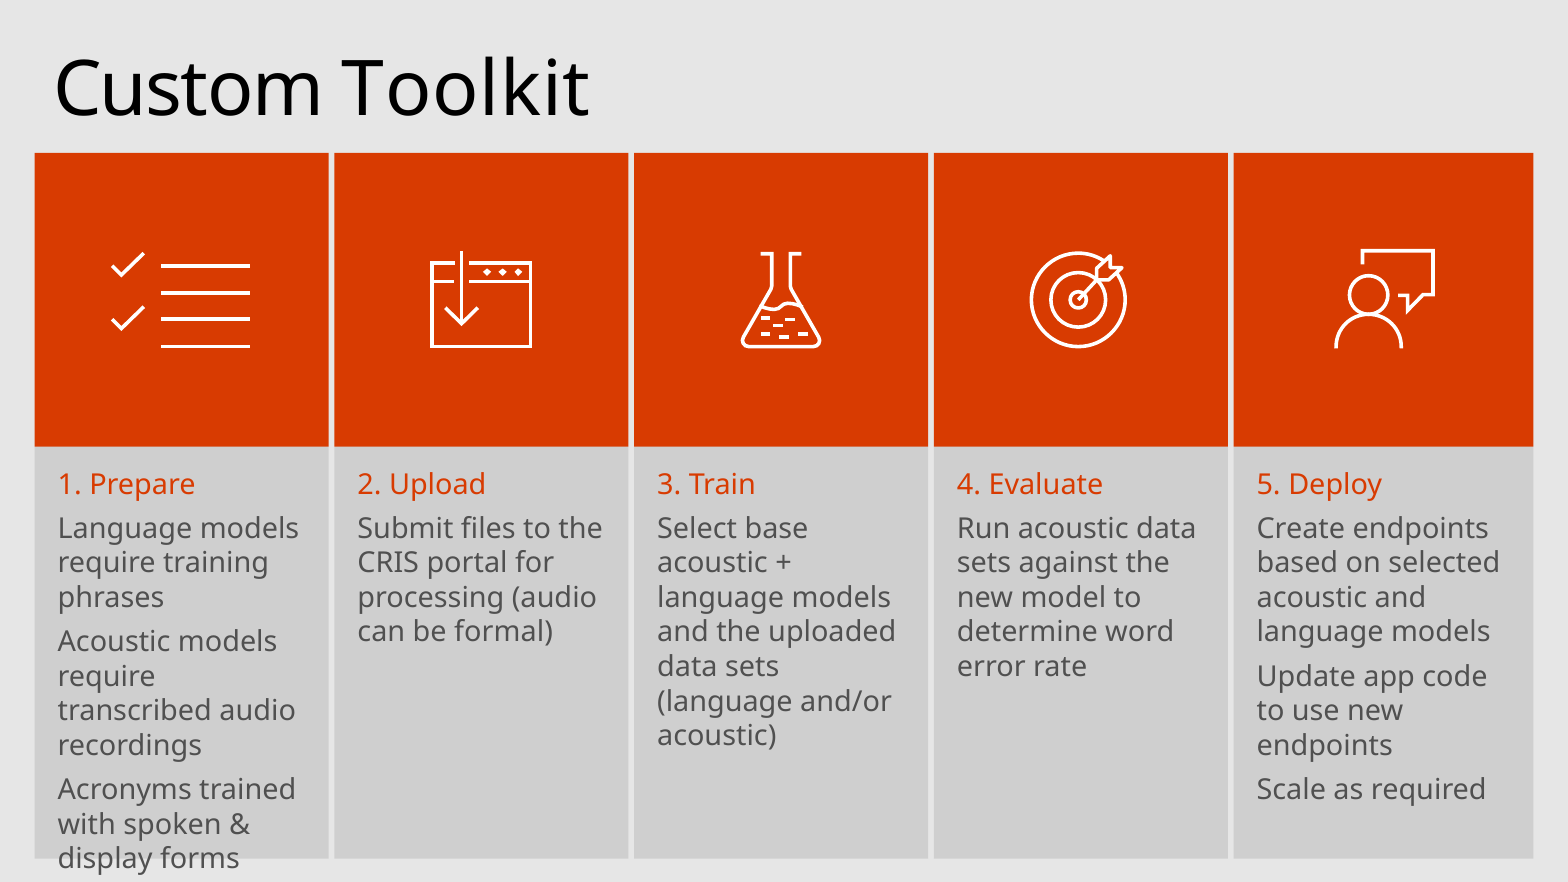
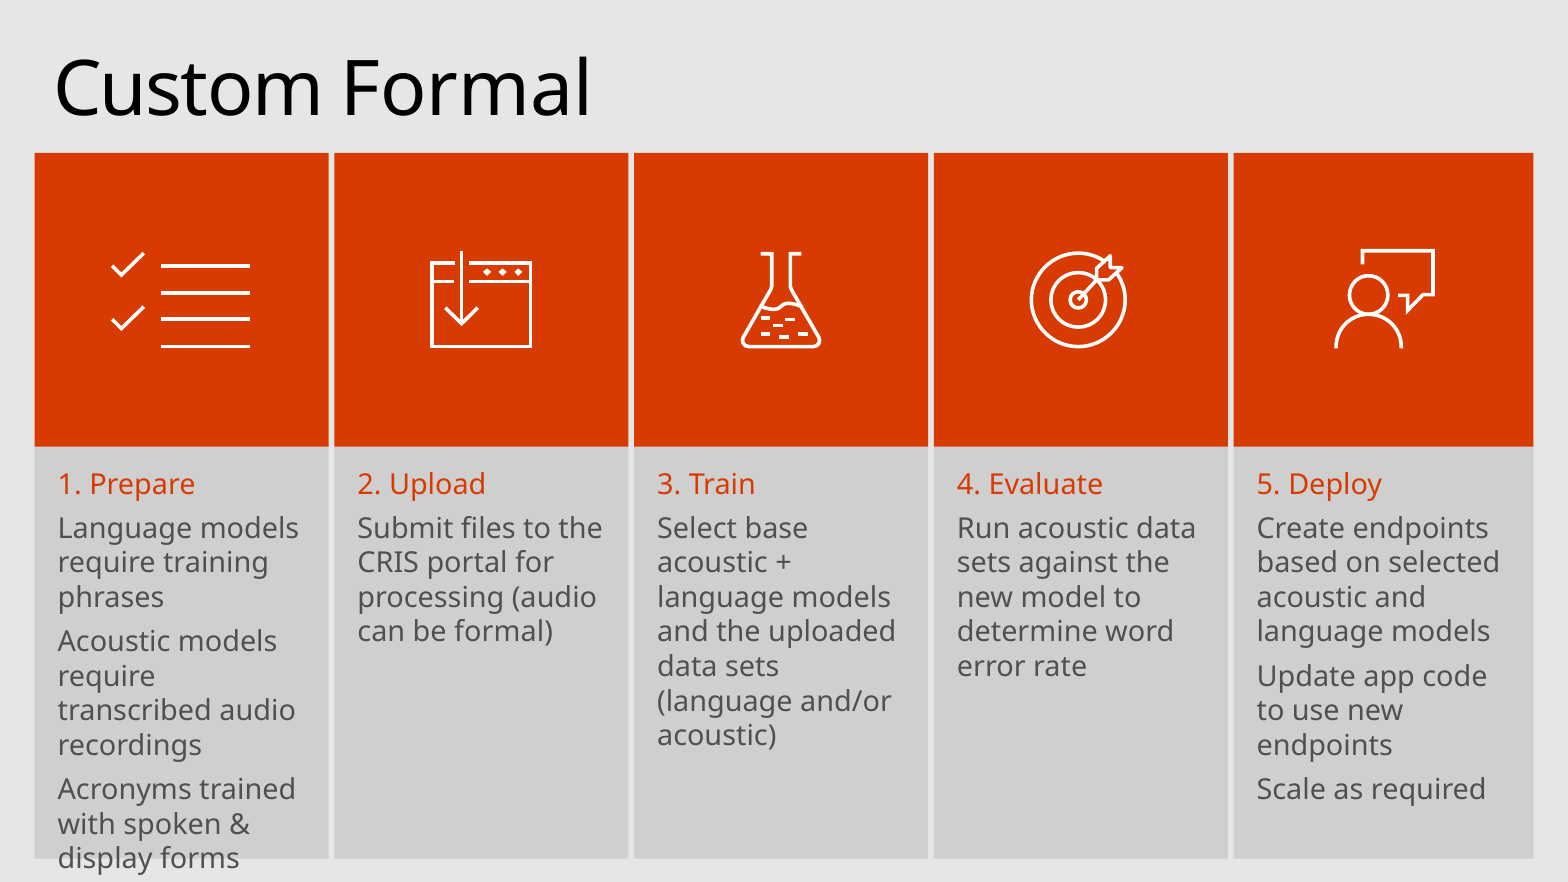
Custom Toolkit: Toolkit -> Formal
